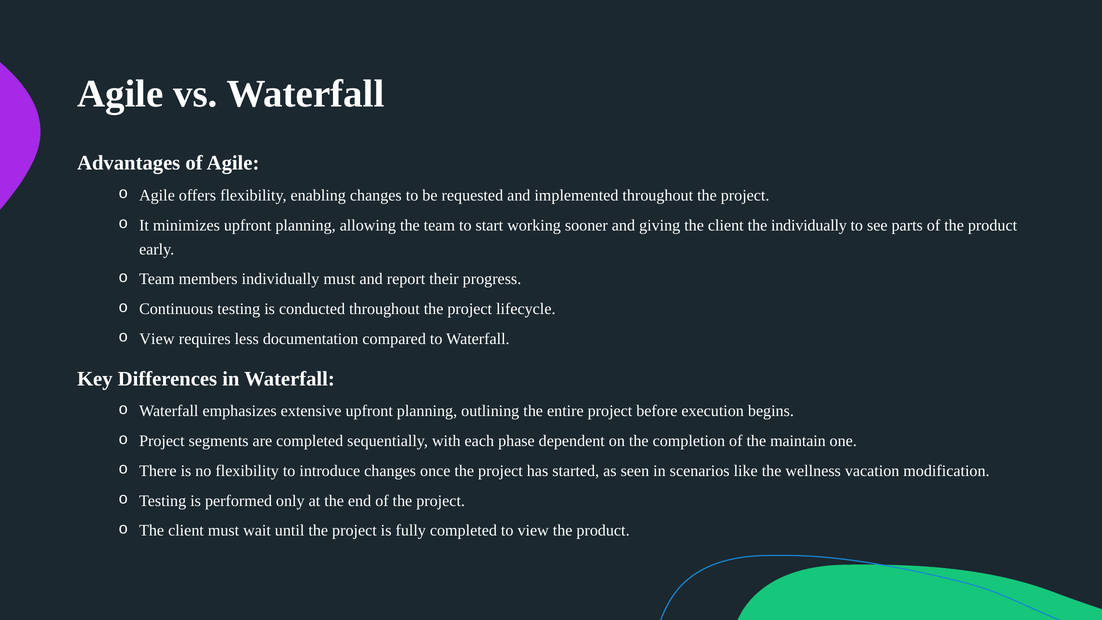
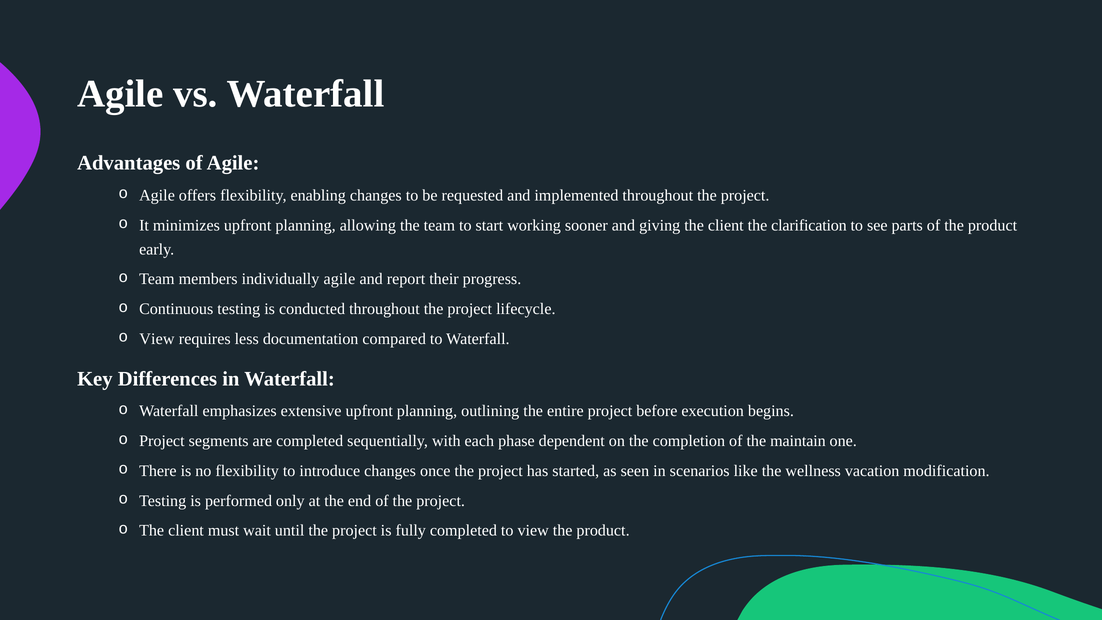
the individually: individually -> clarification
individually must: must -> agile
